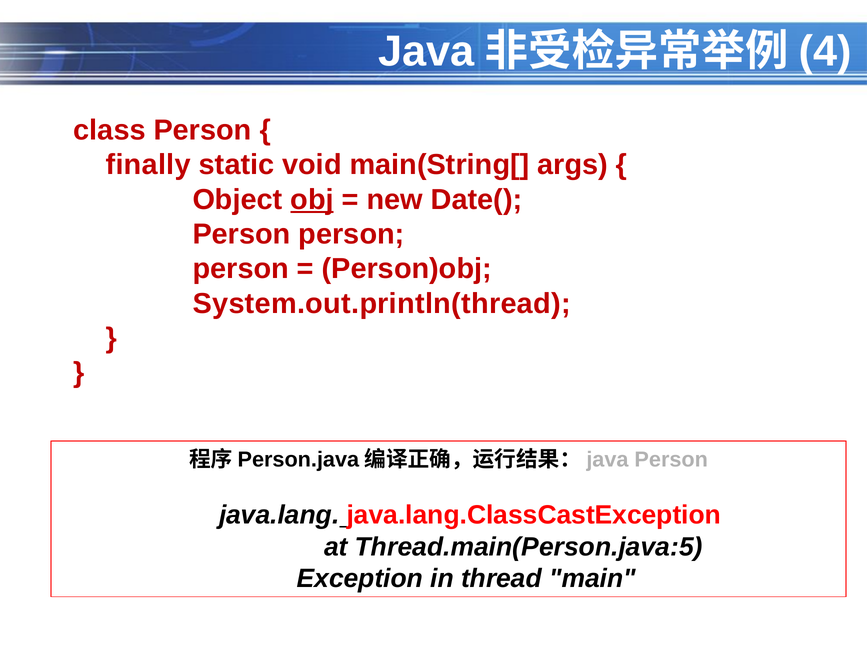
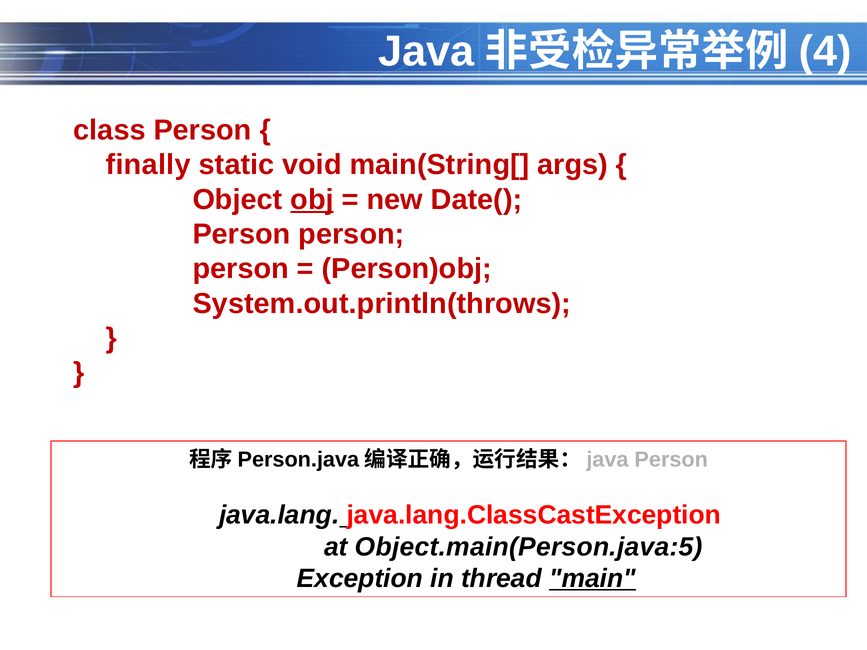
System.out.println(thread: System.out.println(thread -> System.out.println(throws
Thread.main(Person.java:5: Thread.main(Person.java:5 -> Object.main(Person.java:5
main underline: none -> present
